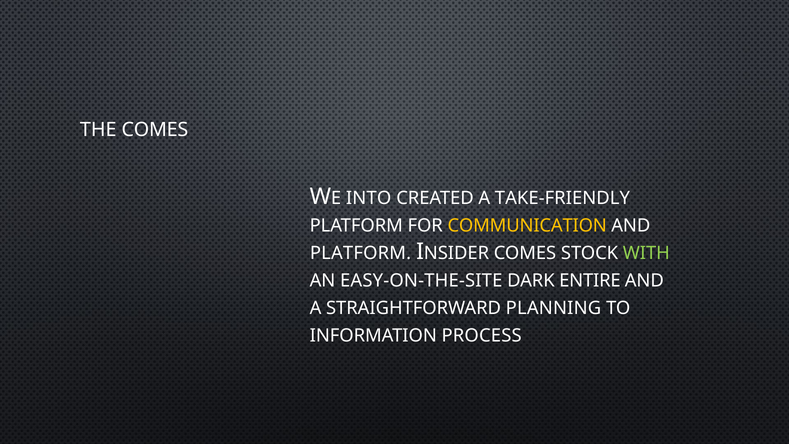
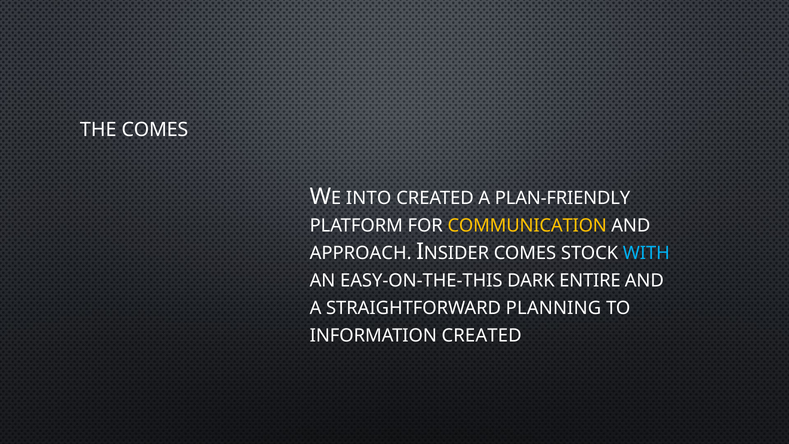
TAKE-FRIENDLY: TAKE-FRIENDLY -> PLAN-FRIENDLY
PLATFORM at (361, 253): PLATFORM -> APPROACH
WITH colour: light green -> light blue
EASY-ON-THE-SITE: EASY-ON-THE-SITE -> EASY-ON-THE-THIS
INFORMATION PROCESS: PROCESS -> CREATED
